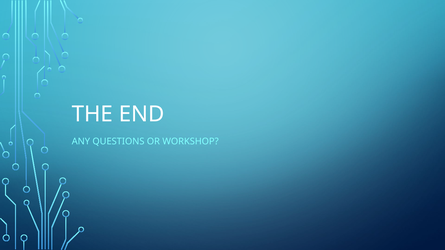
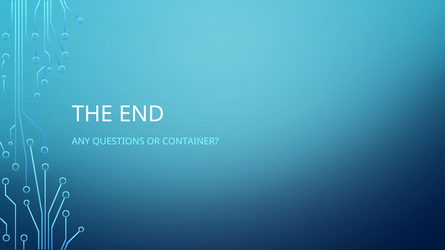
WORKSHOP: WORKSHOP -> CONTAINER
